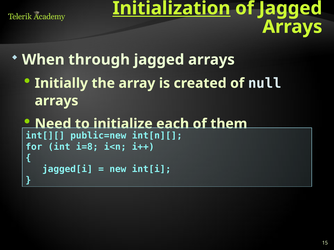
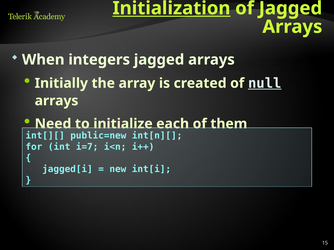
through: through -> integers
null underline: none -> present
i=8: i=8 -> i=7
